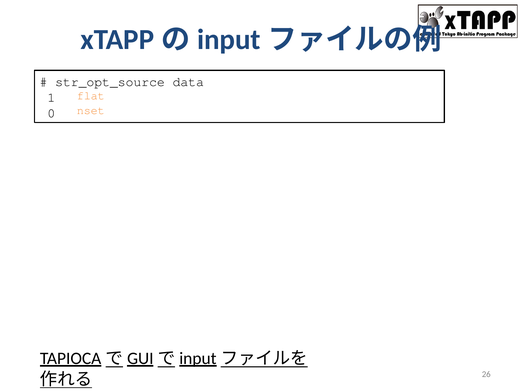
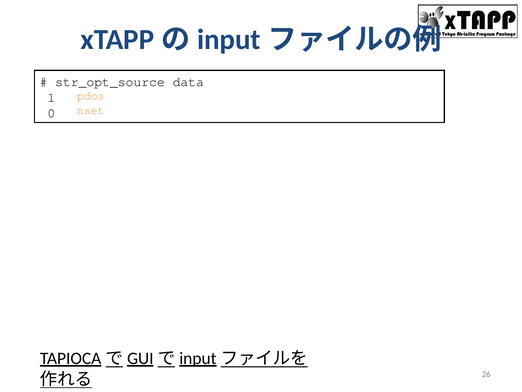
flat: flat -> pdos
